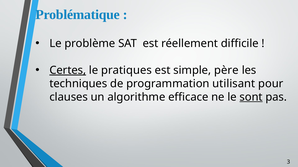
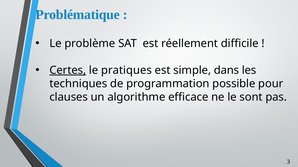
père: père -> dans
utilisant: utilisant -> possible
sont underline: present -> none
